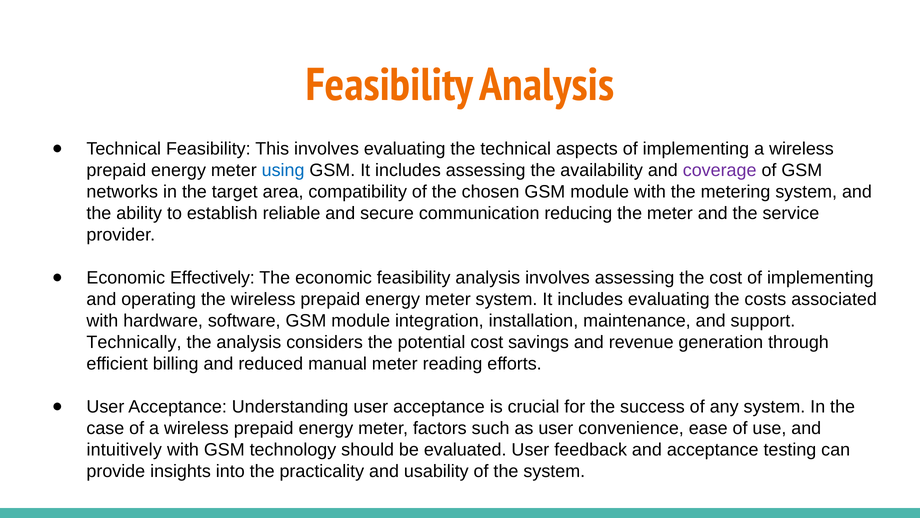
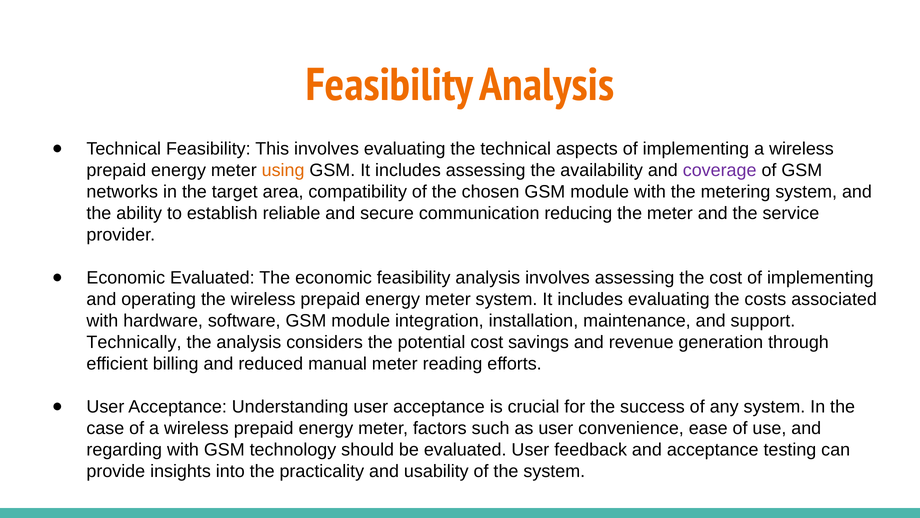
using colour: blue -> orange
Economic Effectively: Effectively -> Evaluated
intuitively: intuitively -> regarding
